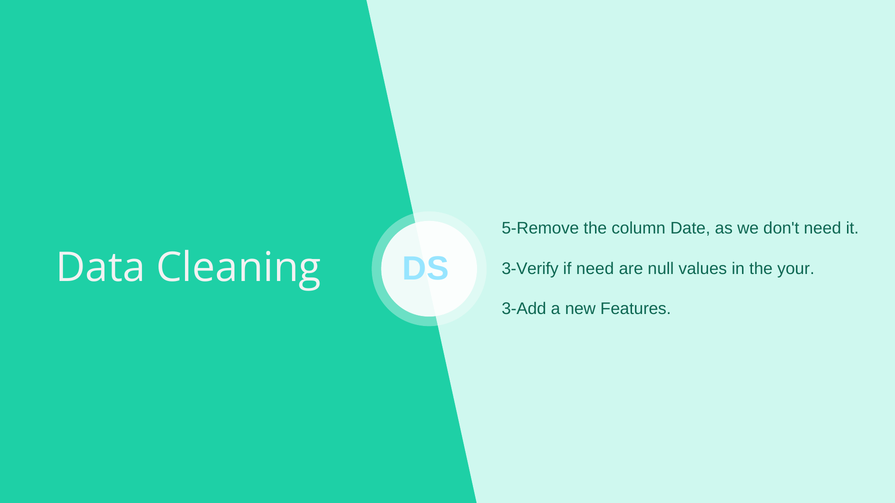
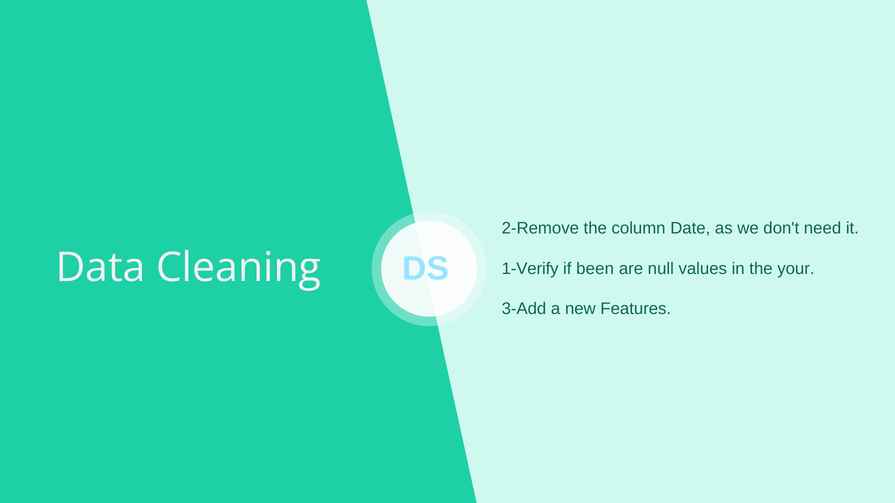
5-Remove: 5-Remove -> 2-Remove
3-Verify: 3-Verify -> 1-Verify
if need: need -> been
